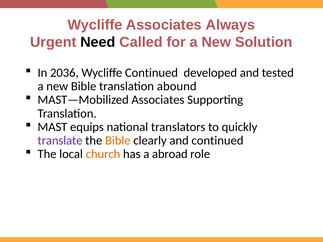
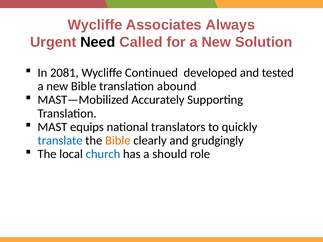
2036: 2036 -> 2081
MAST—Mobilized Associates: Associates -> Accurately
translate colour: purple -> blue
and continued: continued -> grudgingly
church colour: orange -> blue
abroad: abroad -> should
